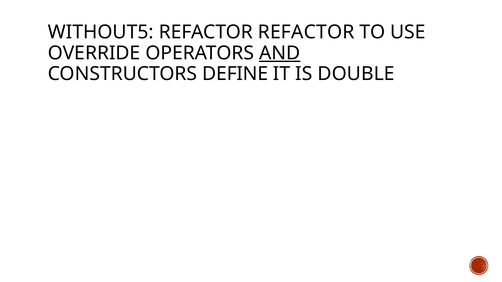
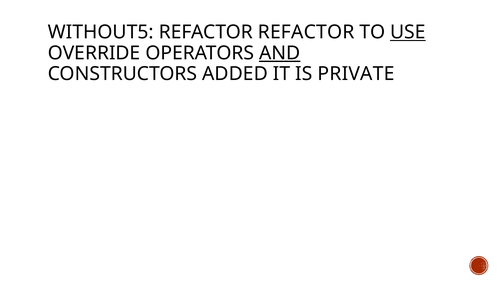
USE underline: none -> present
DEFINE: DEFINE -> ADDED
DOUBLE: DOUBLE -> PRIVATE
